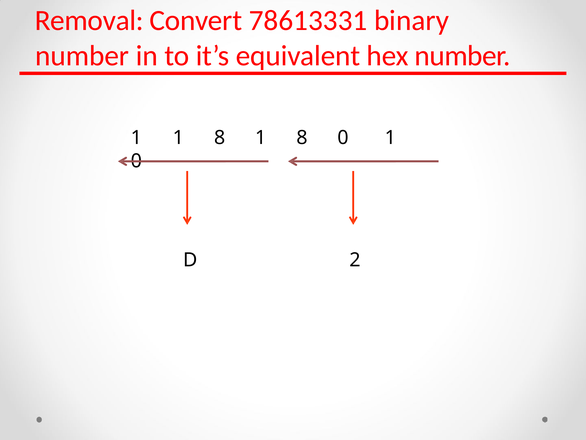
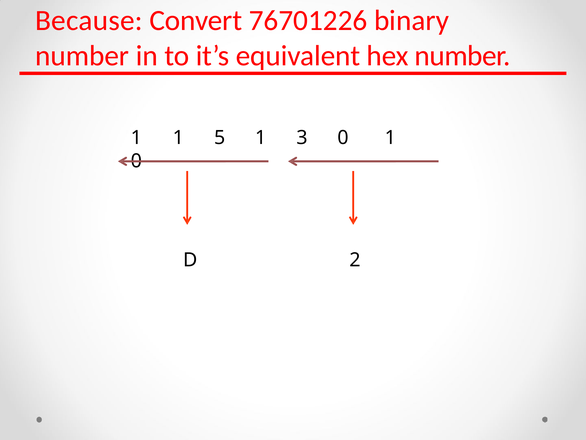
Removal: Removal -> Because
78613331: 78613331 -> 76701226
1 1 8: 8 -> 5
8 at (302, 138): 8 -> 3
